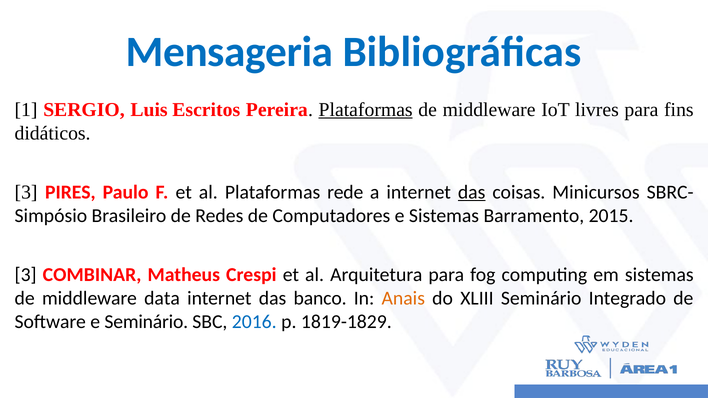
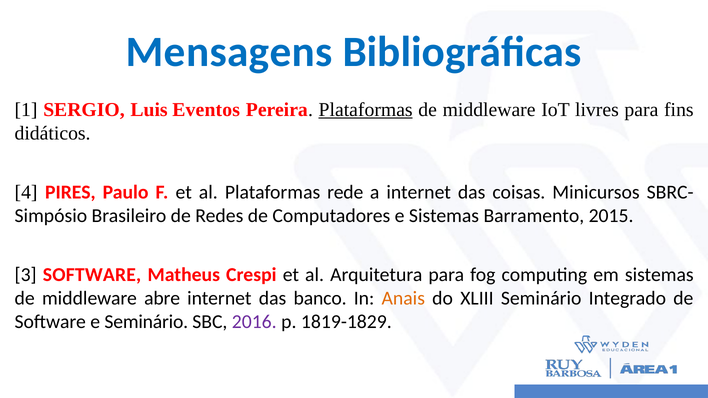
Mensageria: Mensageria -> Mensagens
Escritos: Escritos -> Eventos
3 at (26, 192): 3 -> 4
das at (472, 192) underline: present -> none
3 COMBINAR: COMBINAR -> SOFTWARE
data: data -> abre
2016 colour: blue -> purple
